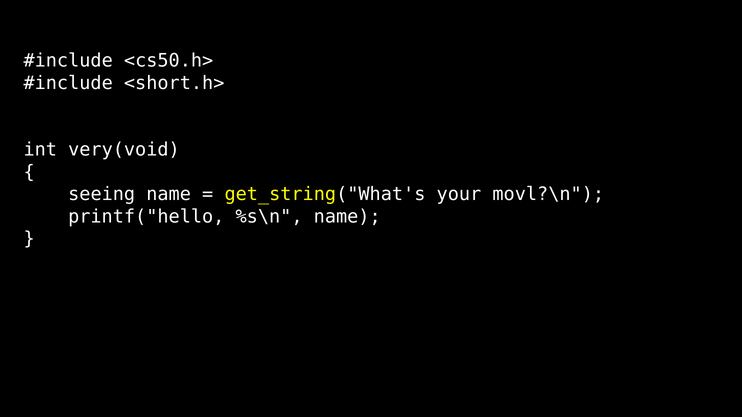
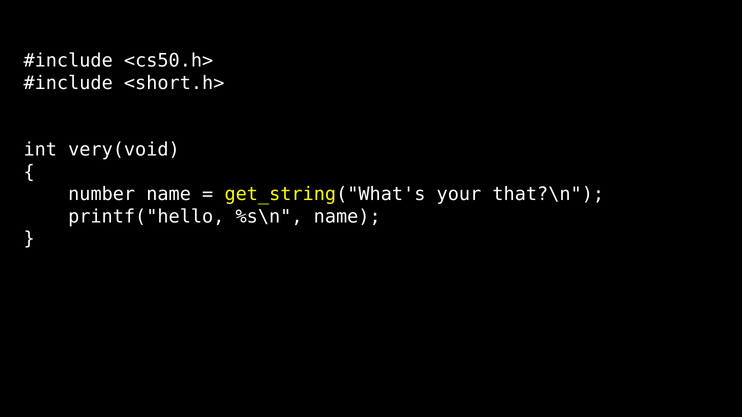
seeing: seeing -> number
movl?\n: movl?\n -> that?\n
